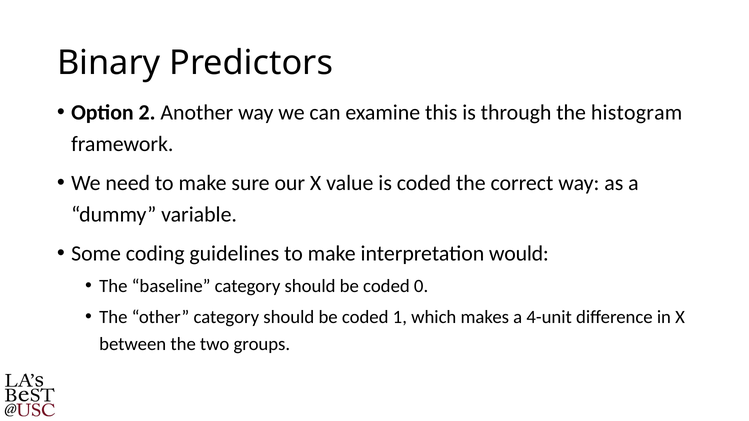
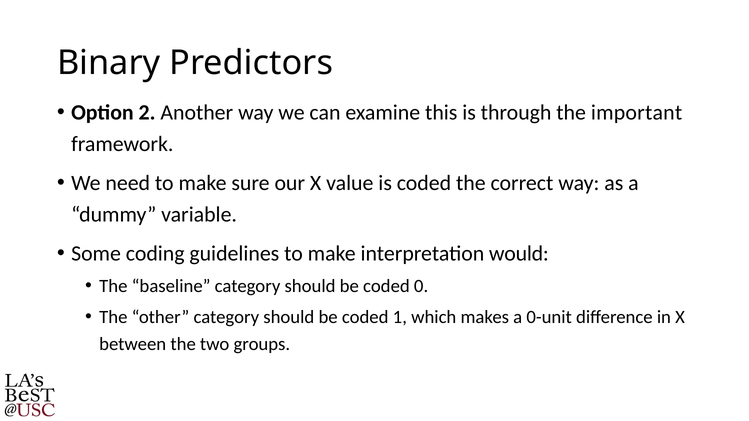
histogram: histogram -> important
4-unit: 4-unit -> 0-unit
